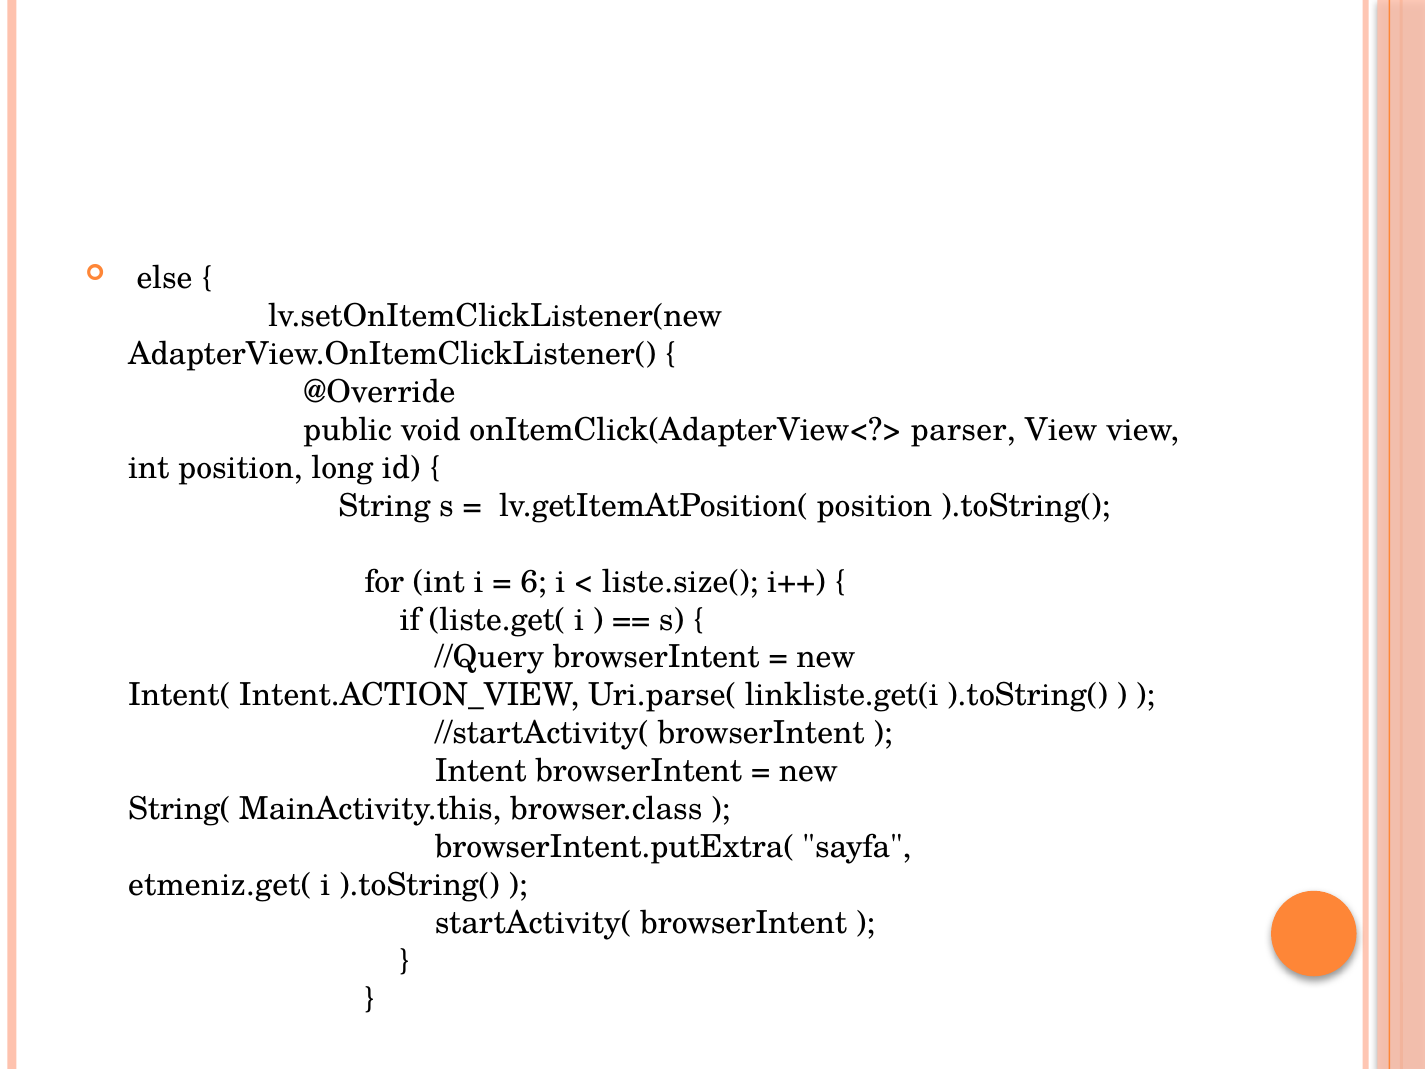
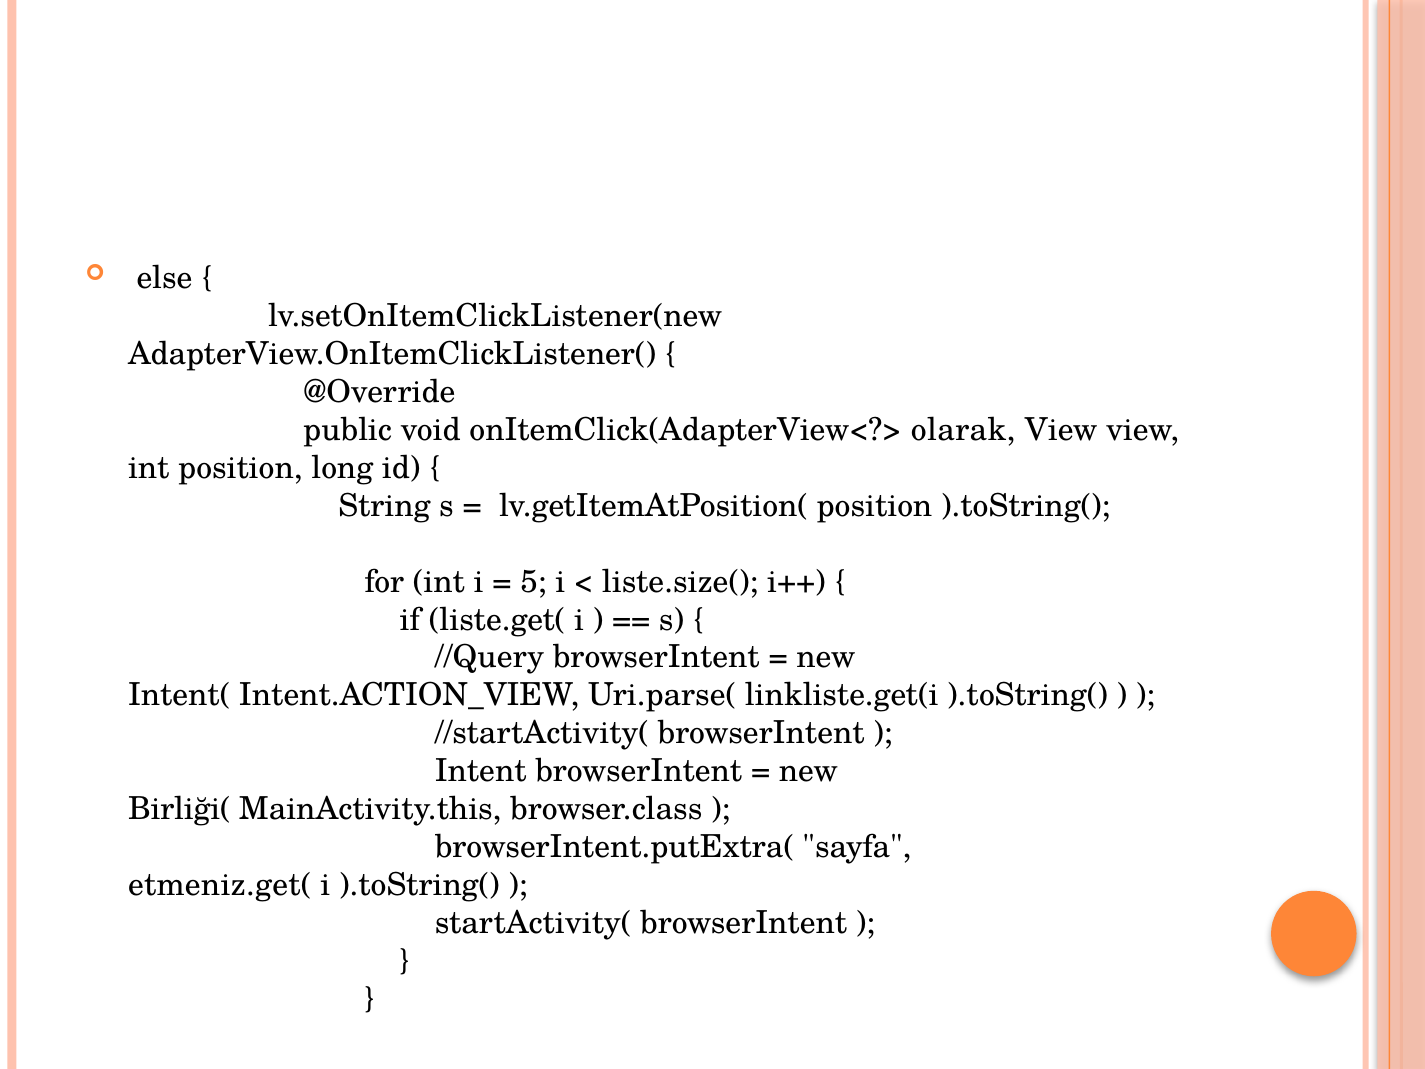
parser: parser -> olarak
6: 6 -> 5
String(: String( -> Birliği(
